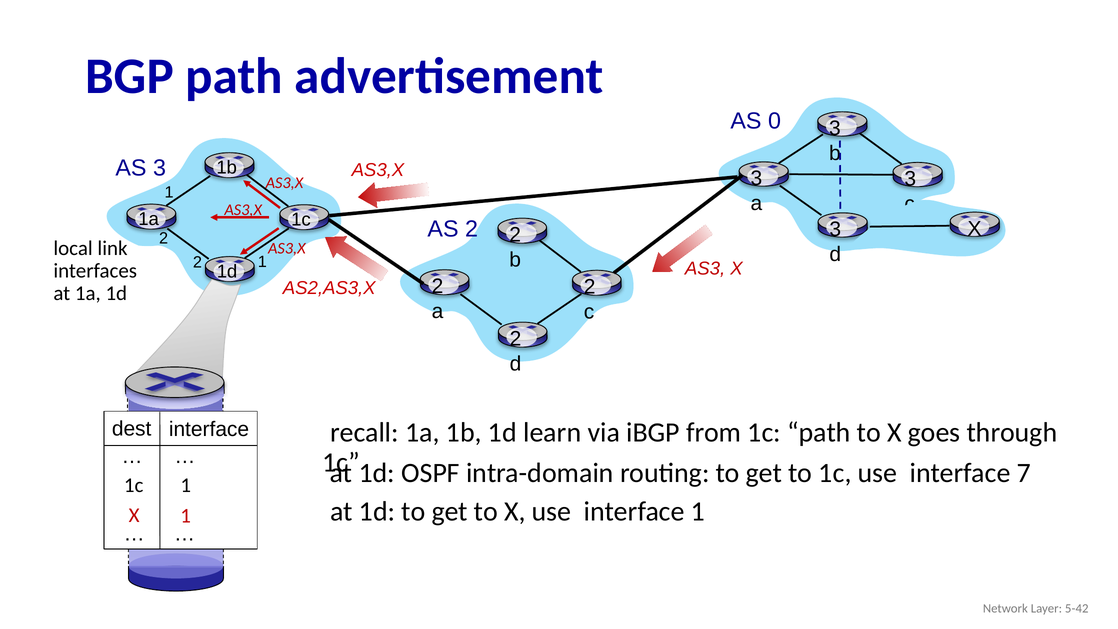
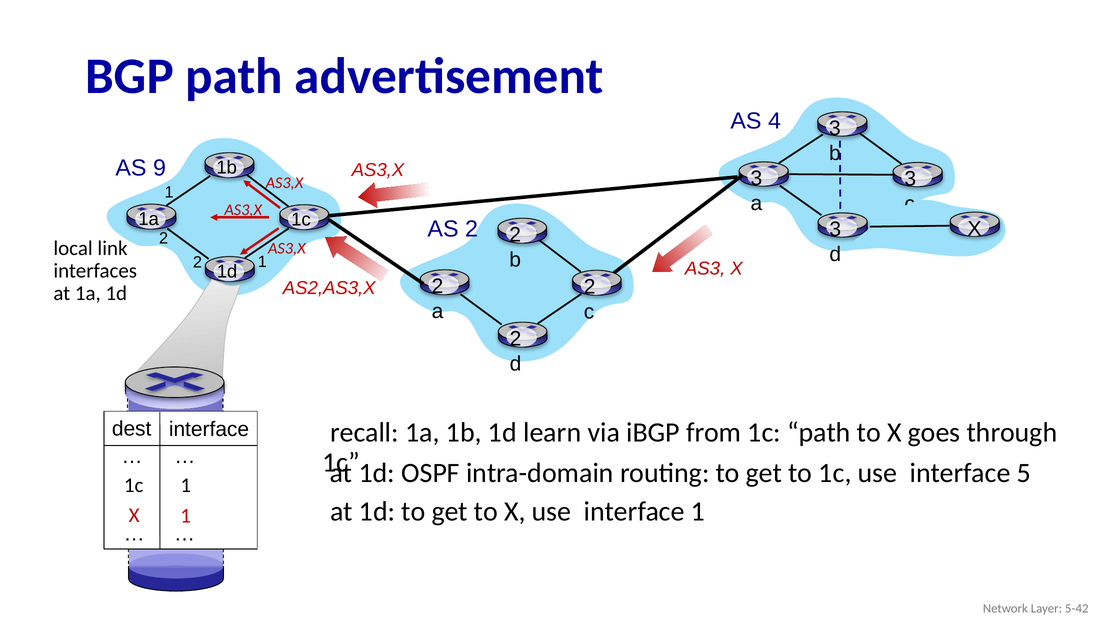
0: 0 -> 4
AS 3: 3 -> 9
7: 7 -> 5
